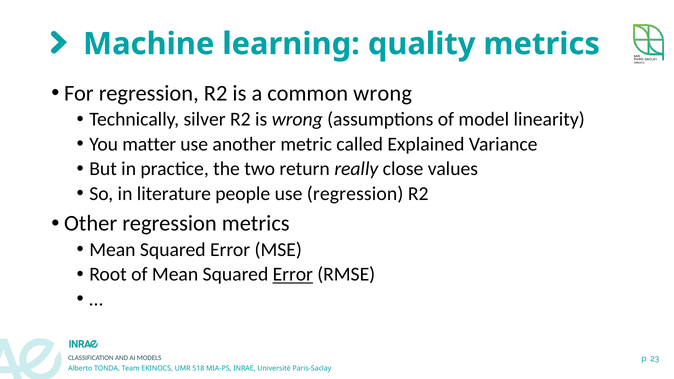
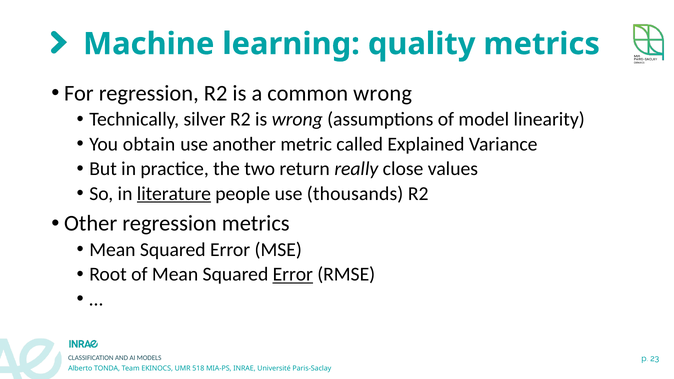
matter: matter -> obtain
literature underline: none -> present
use regression: regression -> thousands
